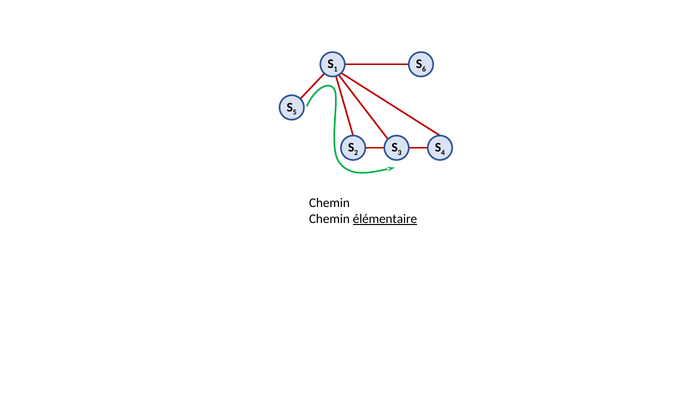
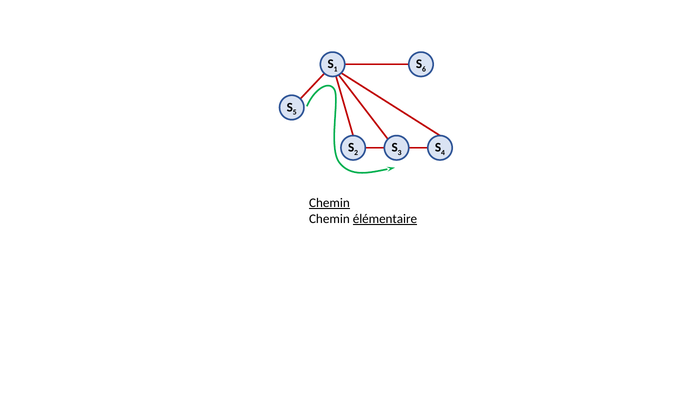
Chemin at (329, 203) underline: none -> present
